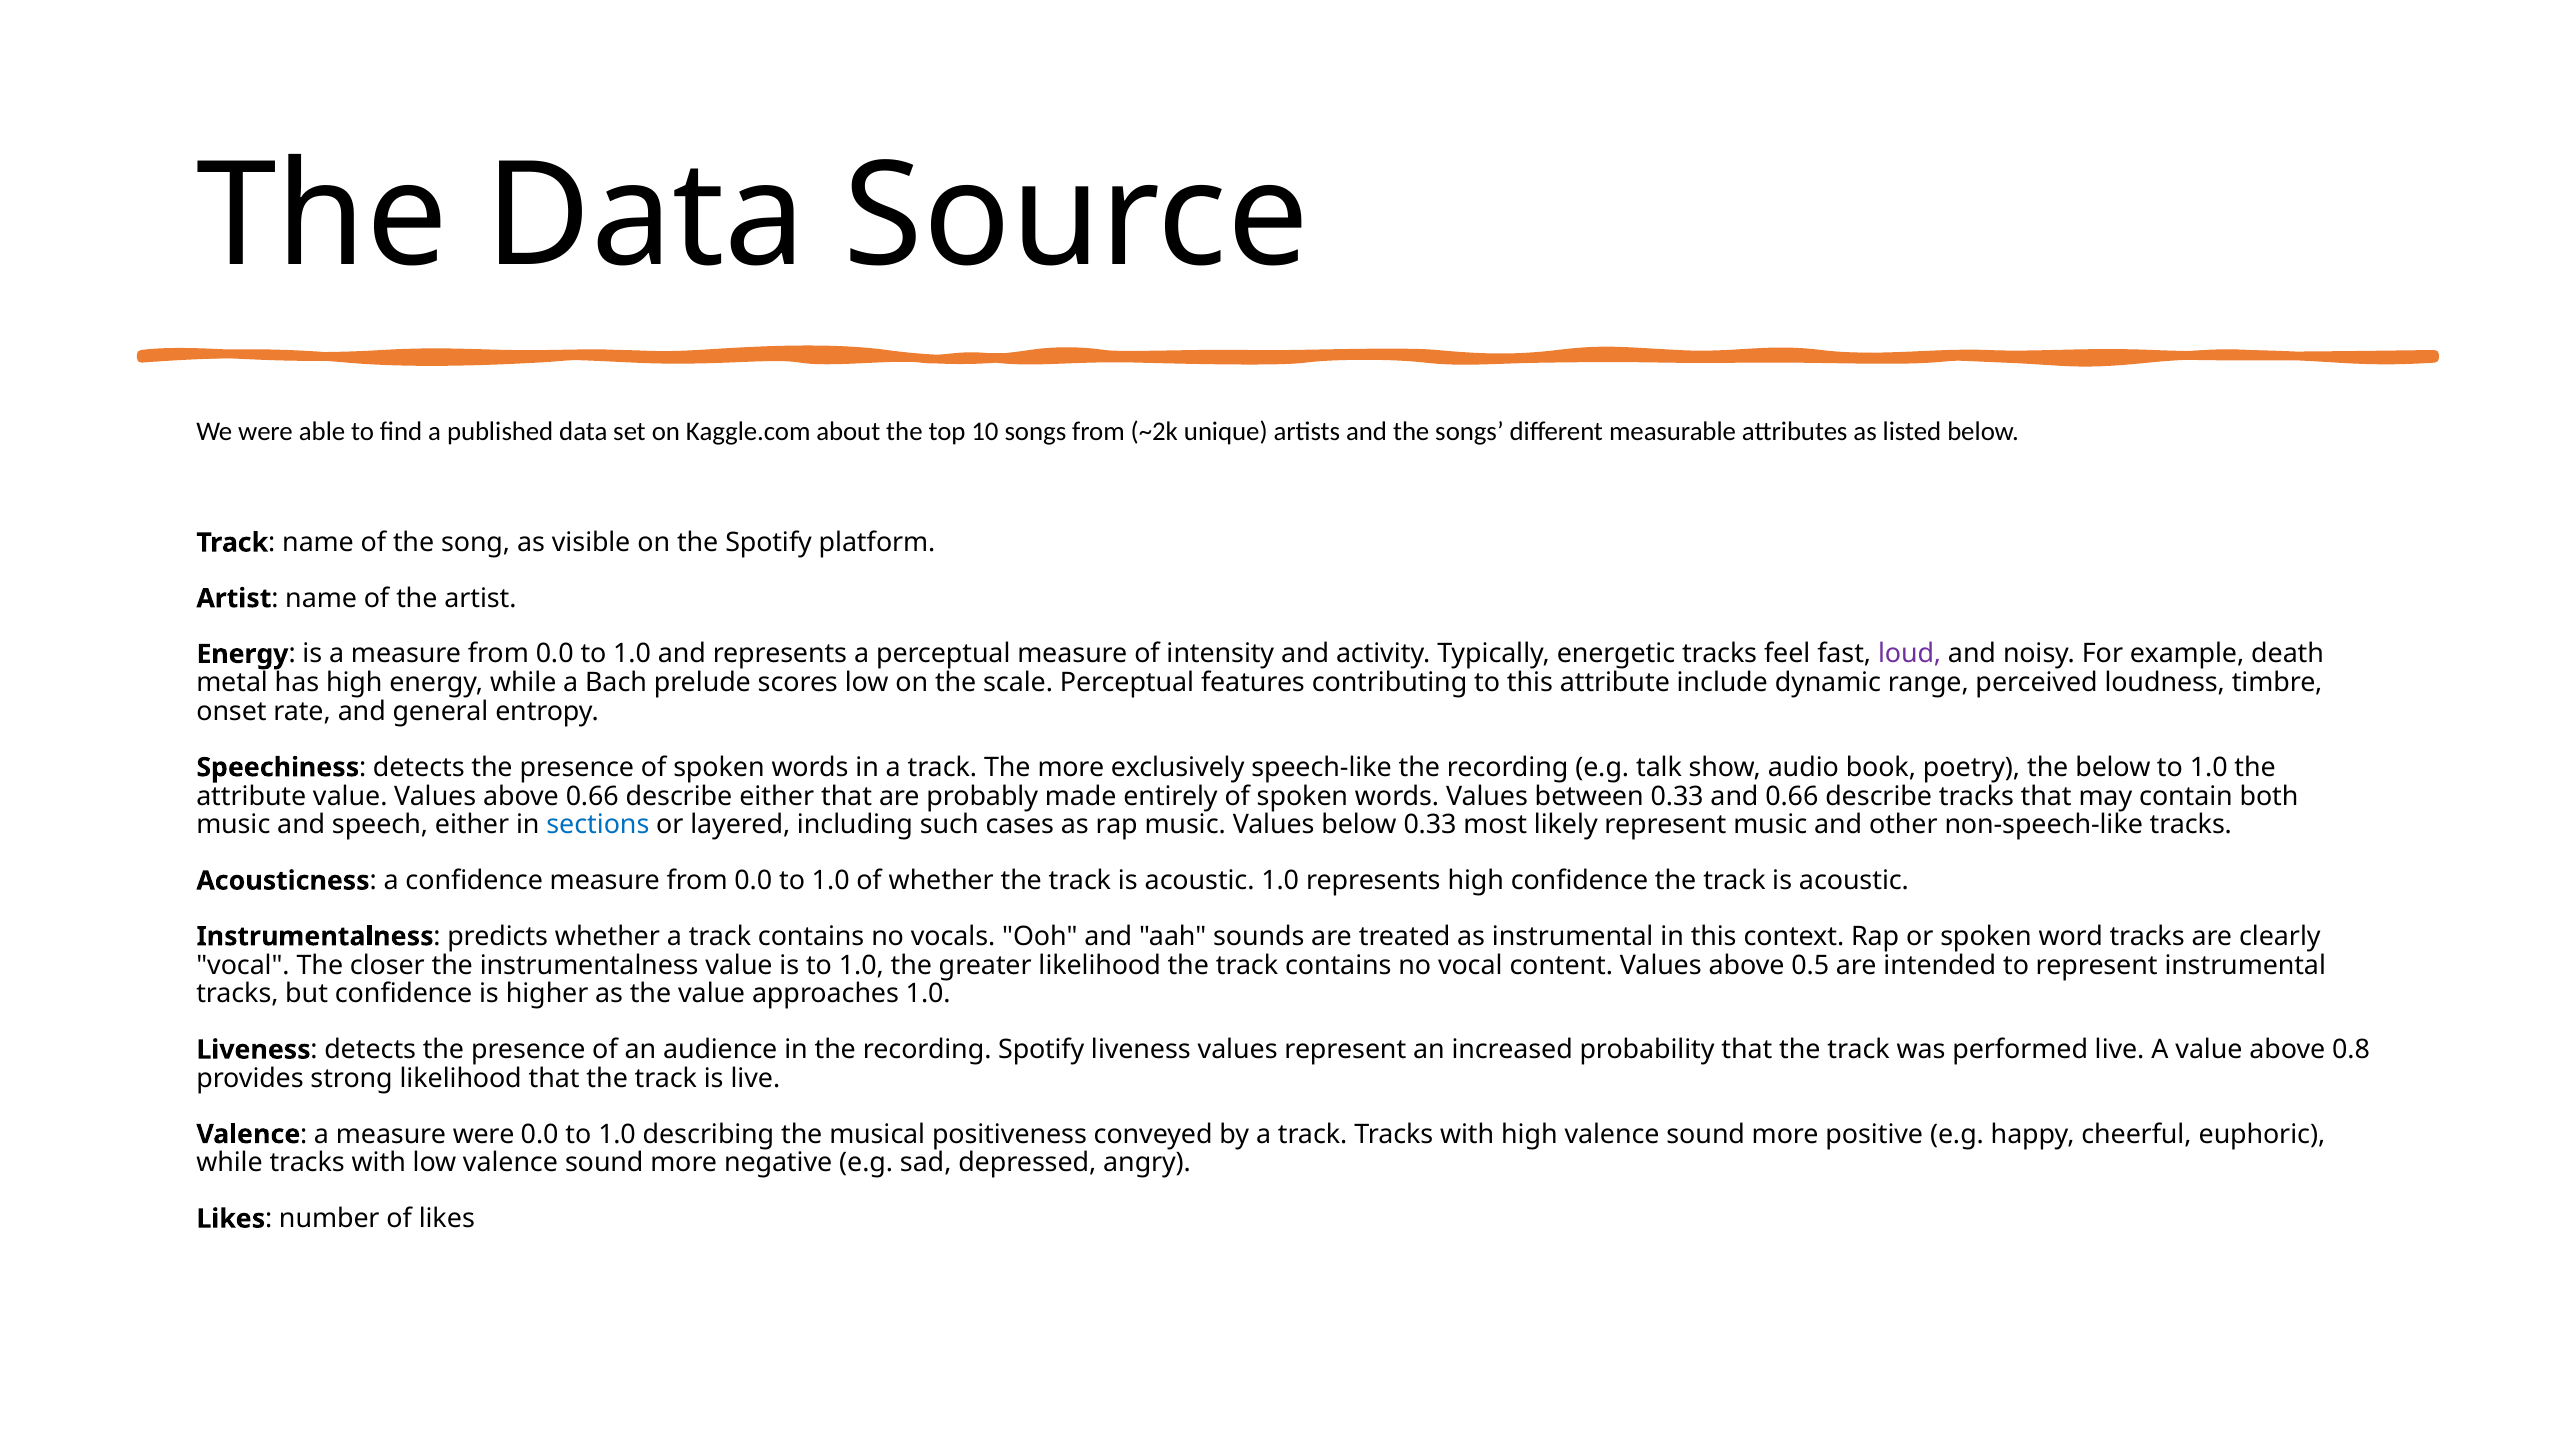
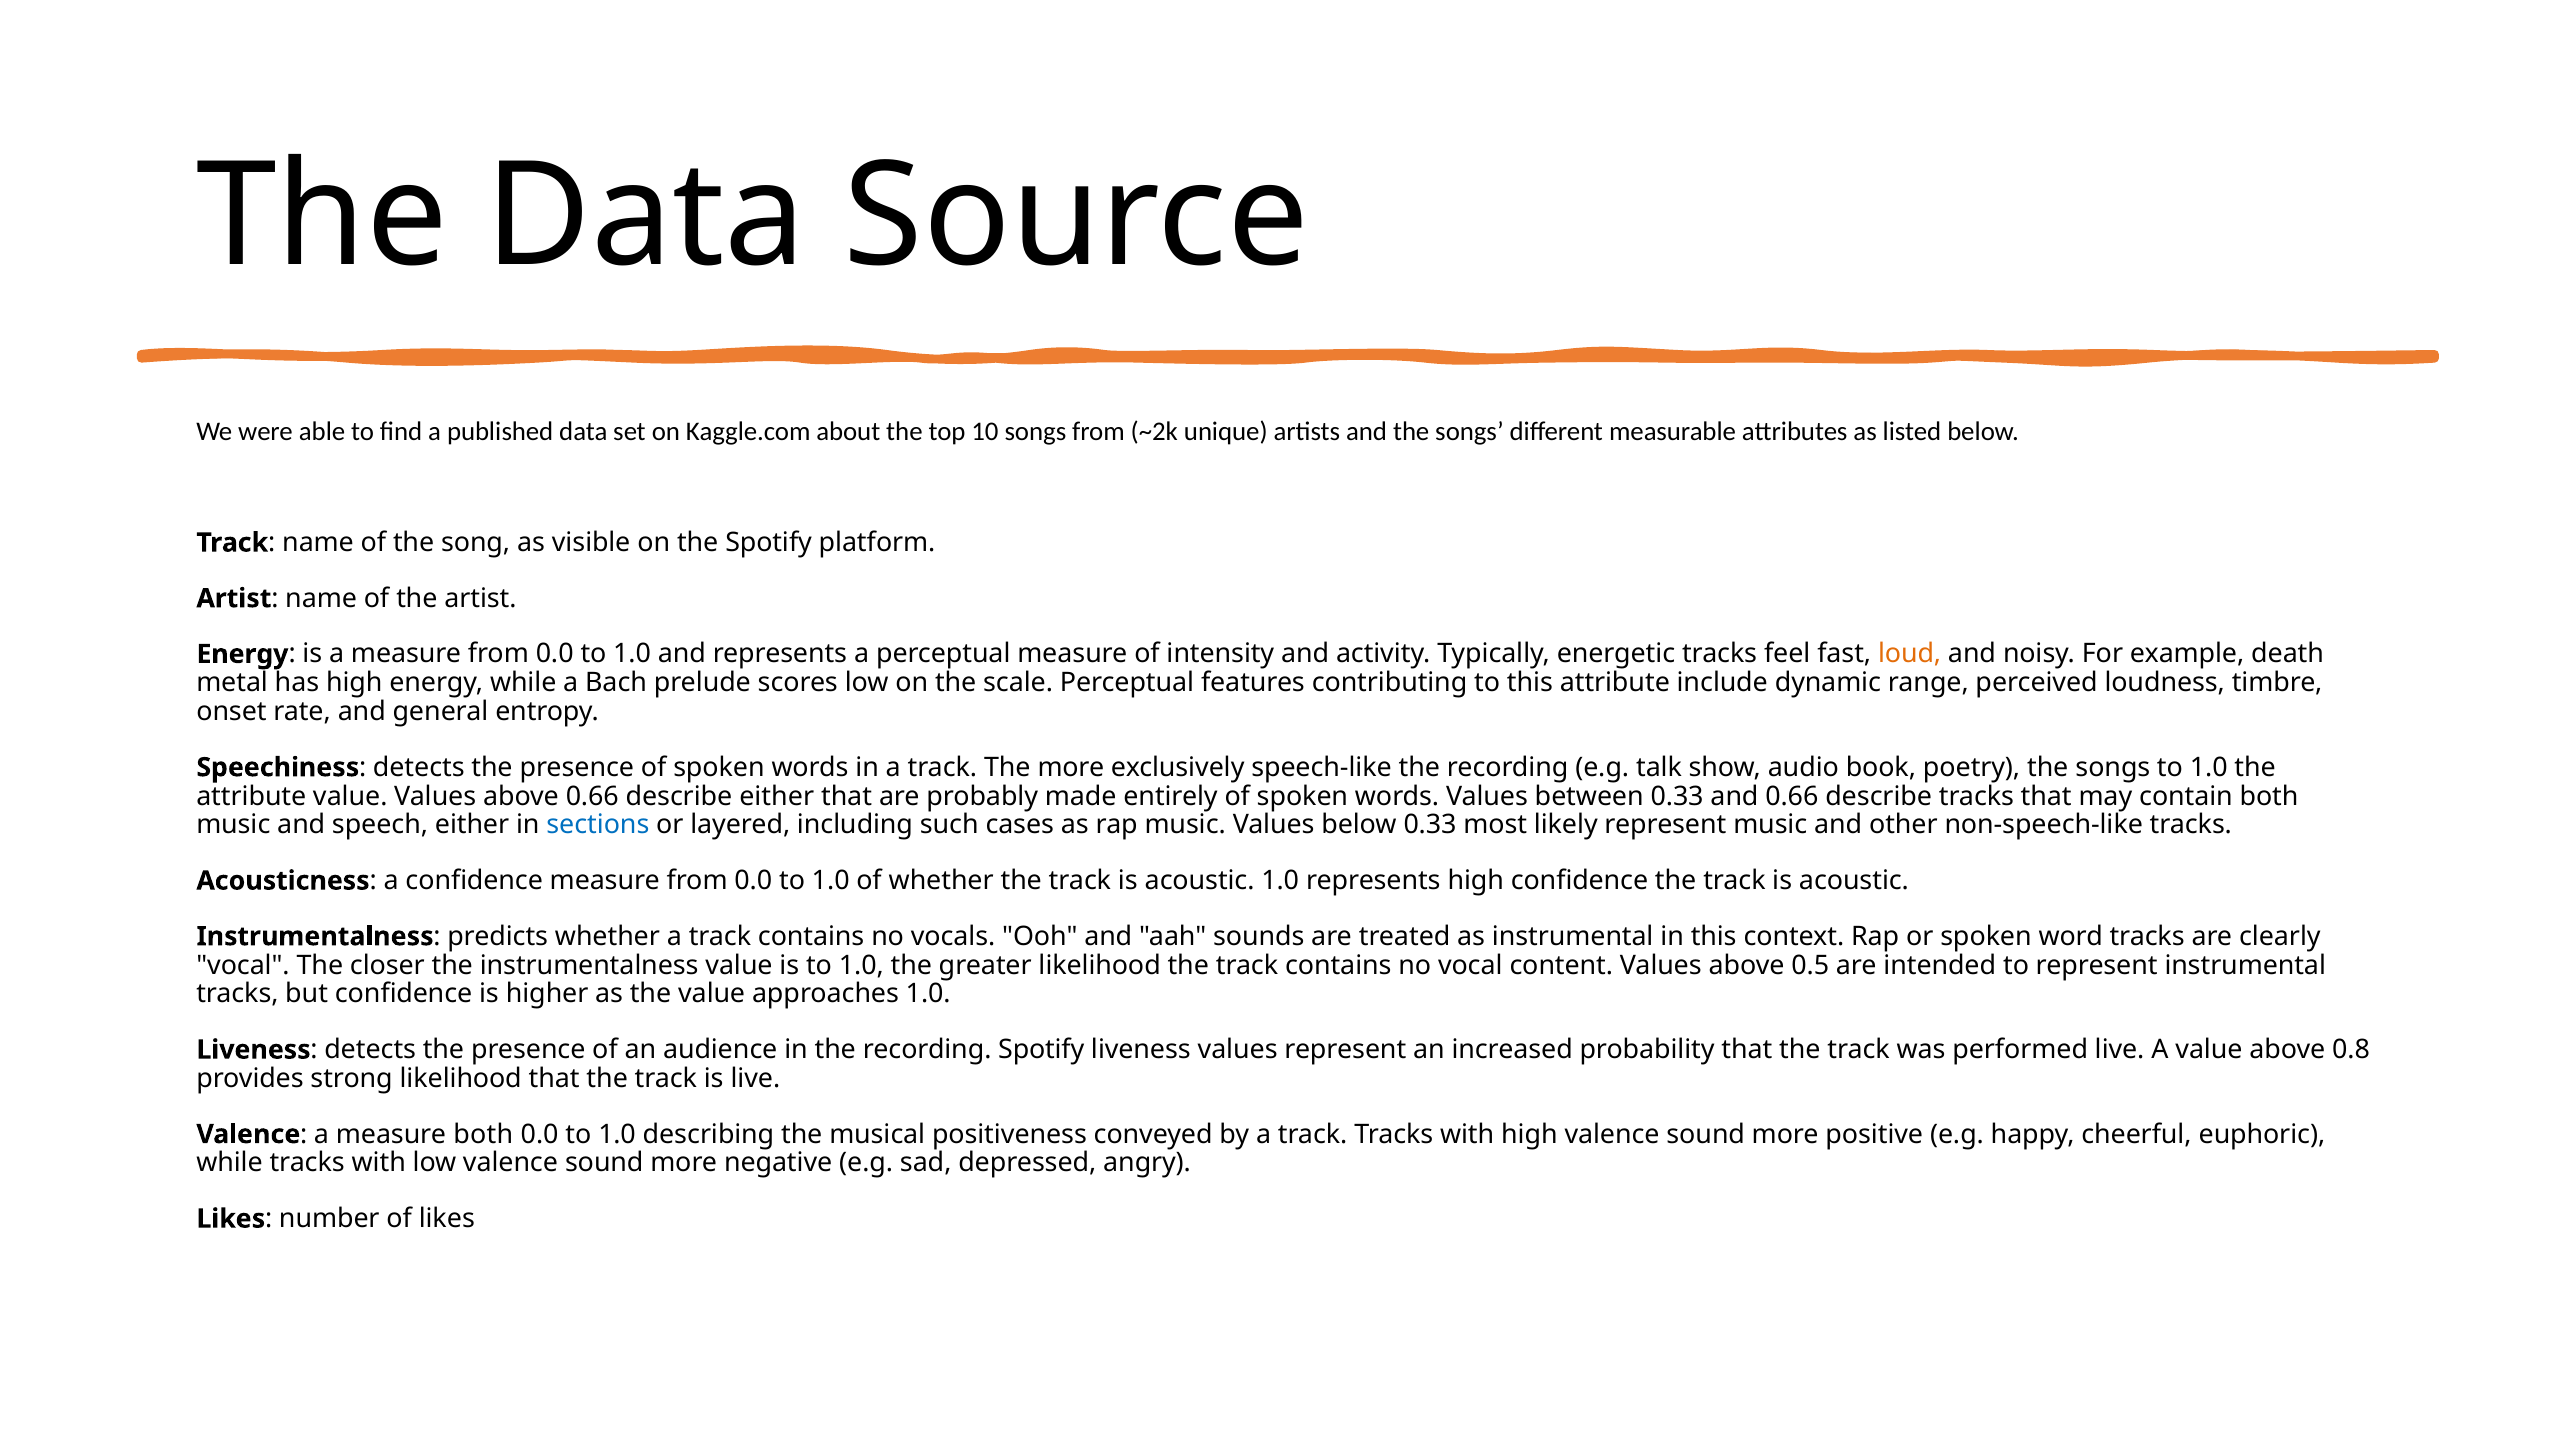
loud colour: purple -> orange
poetry the below: below -> songs
measure were: were -> both
